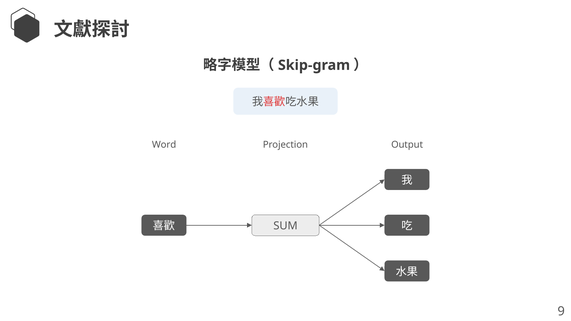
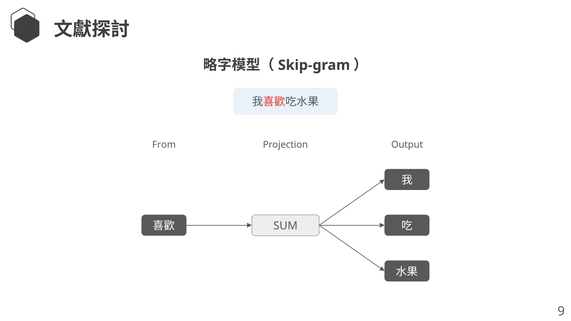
Word: Word -> From
